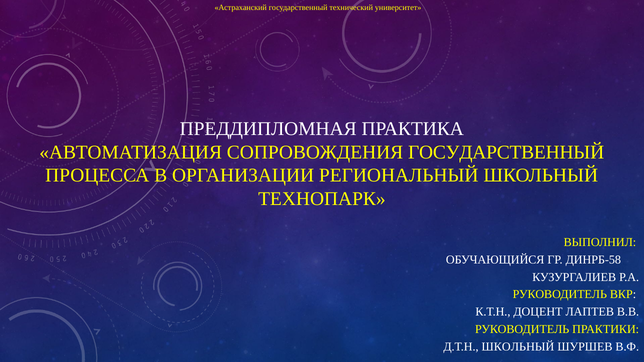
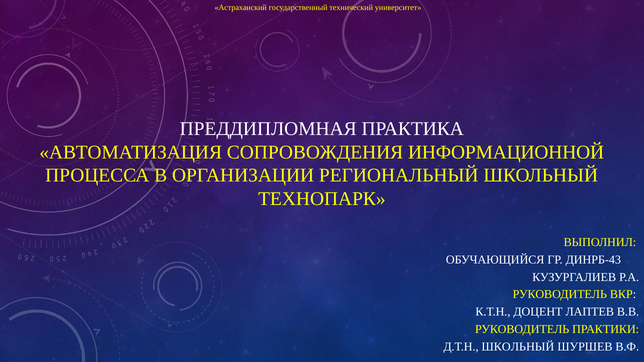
СОПРОВОЖДЕНИЯ ГОСУДАРСТВЕННЫЙ: ГОСУДАРСТВЕННЫЙ -> ИНФОРМАЦИОННОЙ
ДИНРБ-58: ДИНРБ-58 -> ДИНРБ-43
